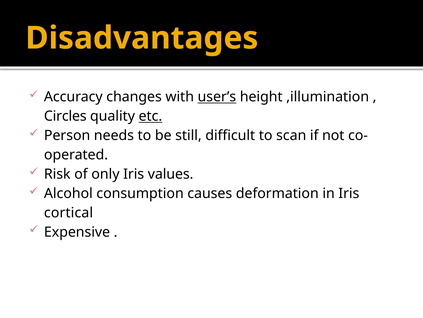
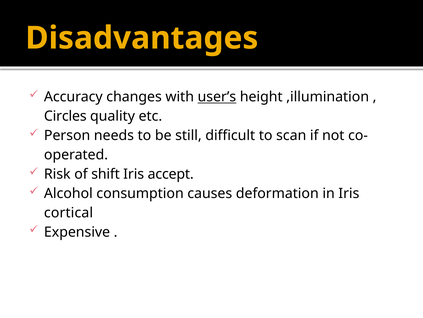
etc underline: present -> none
only: only -> shift
values: values -> accept
